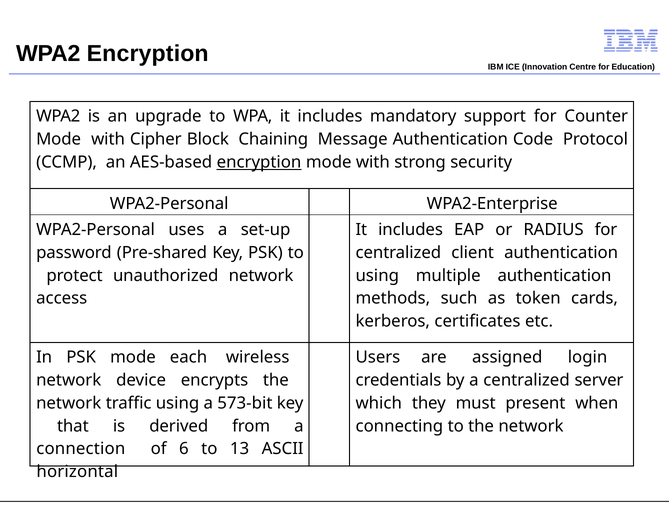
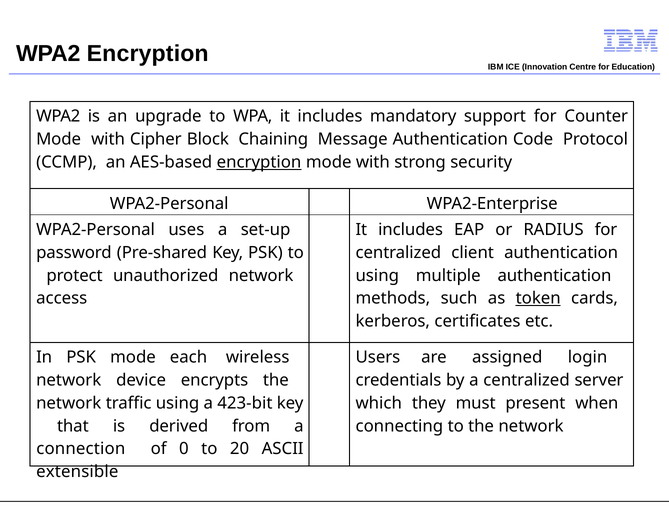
token underline: none -> present
573-bit: 573-bit -> 423-bit
6: 6 -> 0
13: 13 -> 20
horizontal: horizontal -> extensible
